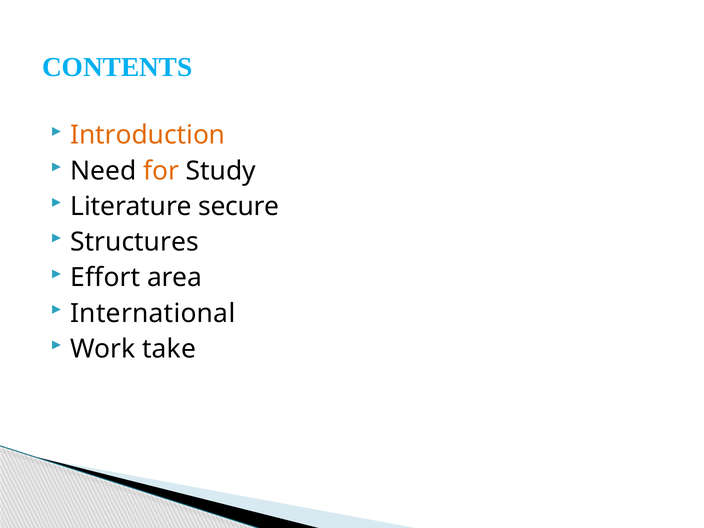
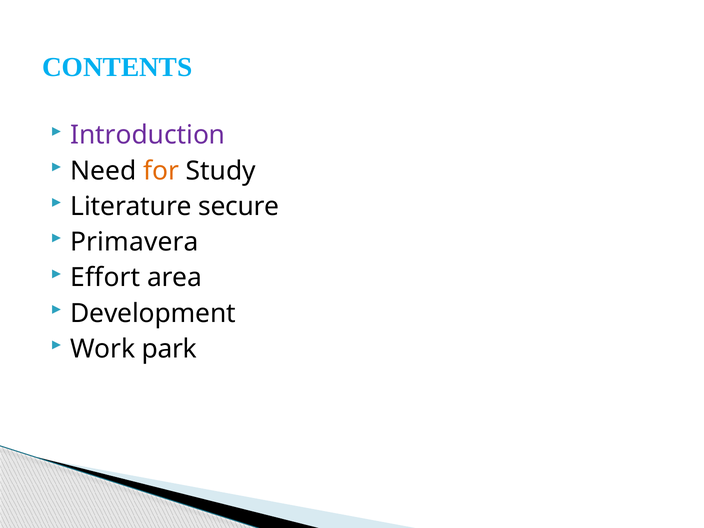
Introduction colour: orange -> purple
Structures: Structures -> Primavera
International: International -> Development
take: take -> park
